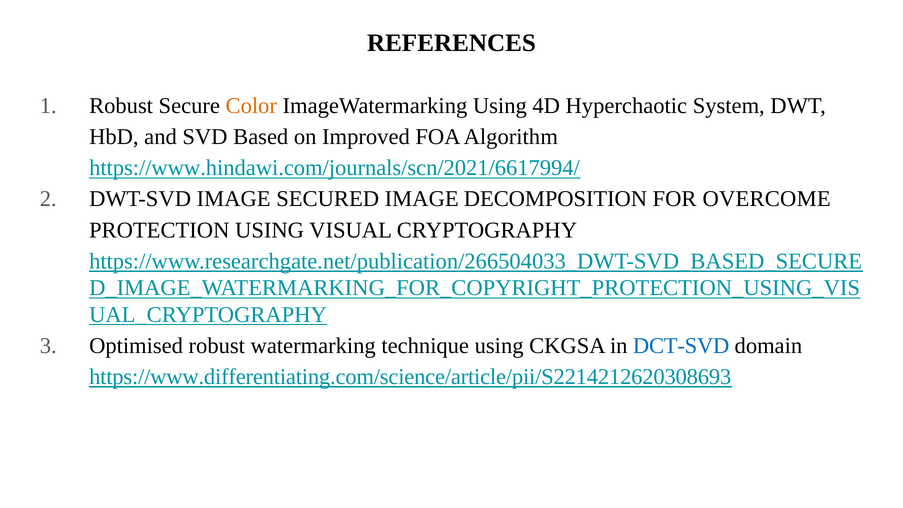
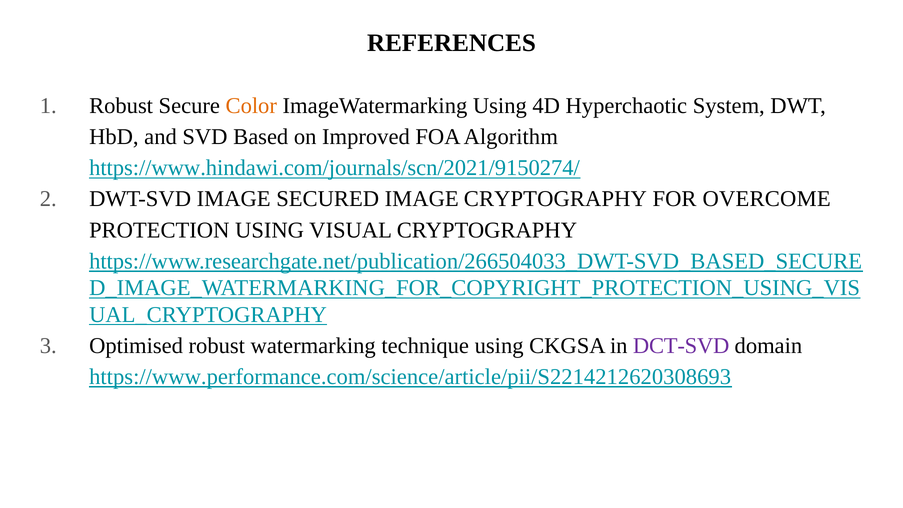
https://www.hindawi.com/journals/scn/2021/6617994/: https://www.hindawi.com/journals/scn/2021/6617994/ -> https://www.hindawi.com/journals/scn/2021/9150274/
IMAGE DECOMPOSITION: DECOMPOSITION -> CRYPTOGRAPHY
DCT-SVD colour: blue -> purple
https://www.differentiating.com/science/article/pii/S2214212620308693: https://www.differentiating.com/science/article/pii/S2214212620308693 -> https://www.performance.com/science/article/pii/S2214212620308693
